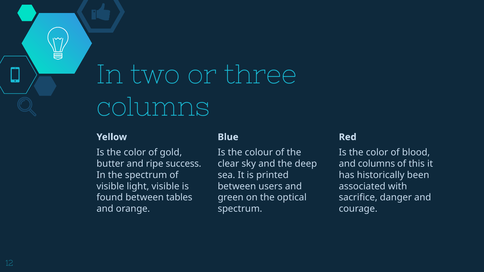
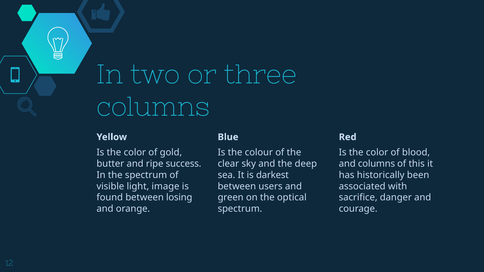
printed: printed -> darkest
light visible: visible -> image
tables: tables -> losing
